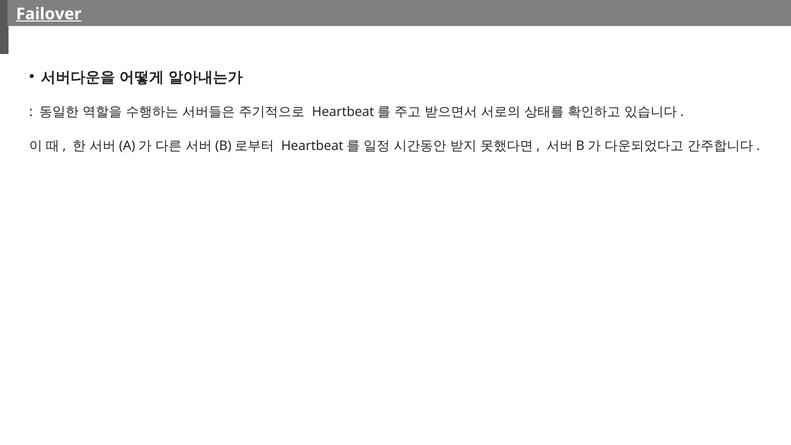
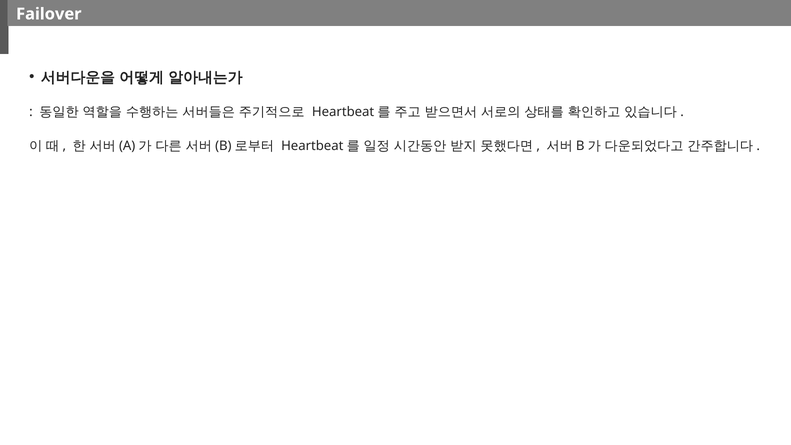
Failover underline: present -> none
